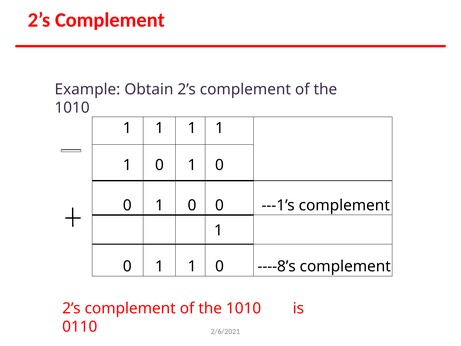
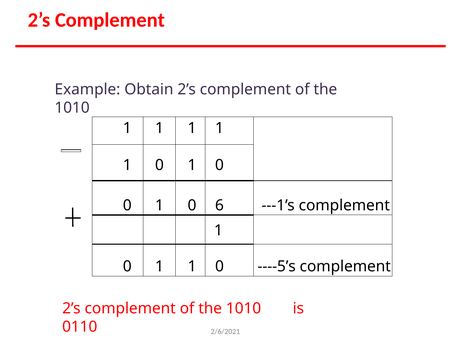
0 at (219, 205): 0 -> 6
----8’s: ----8’s -> ----5’s
